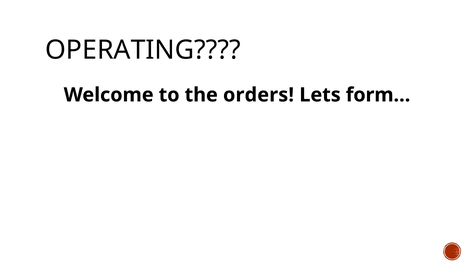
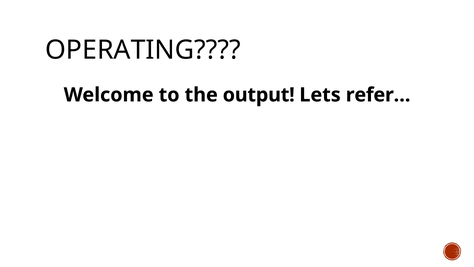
orders: orders -> output
form…: form… -> refer…
